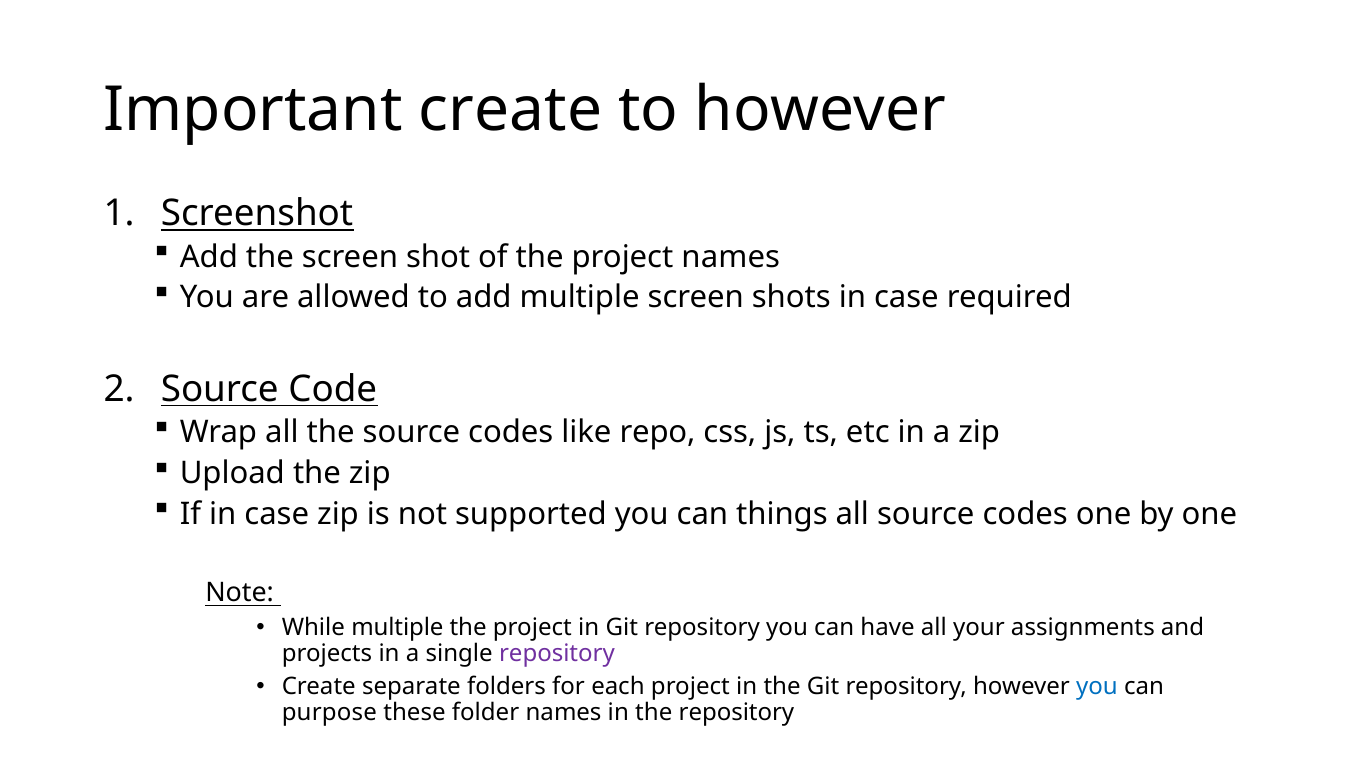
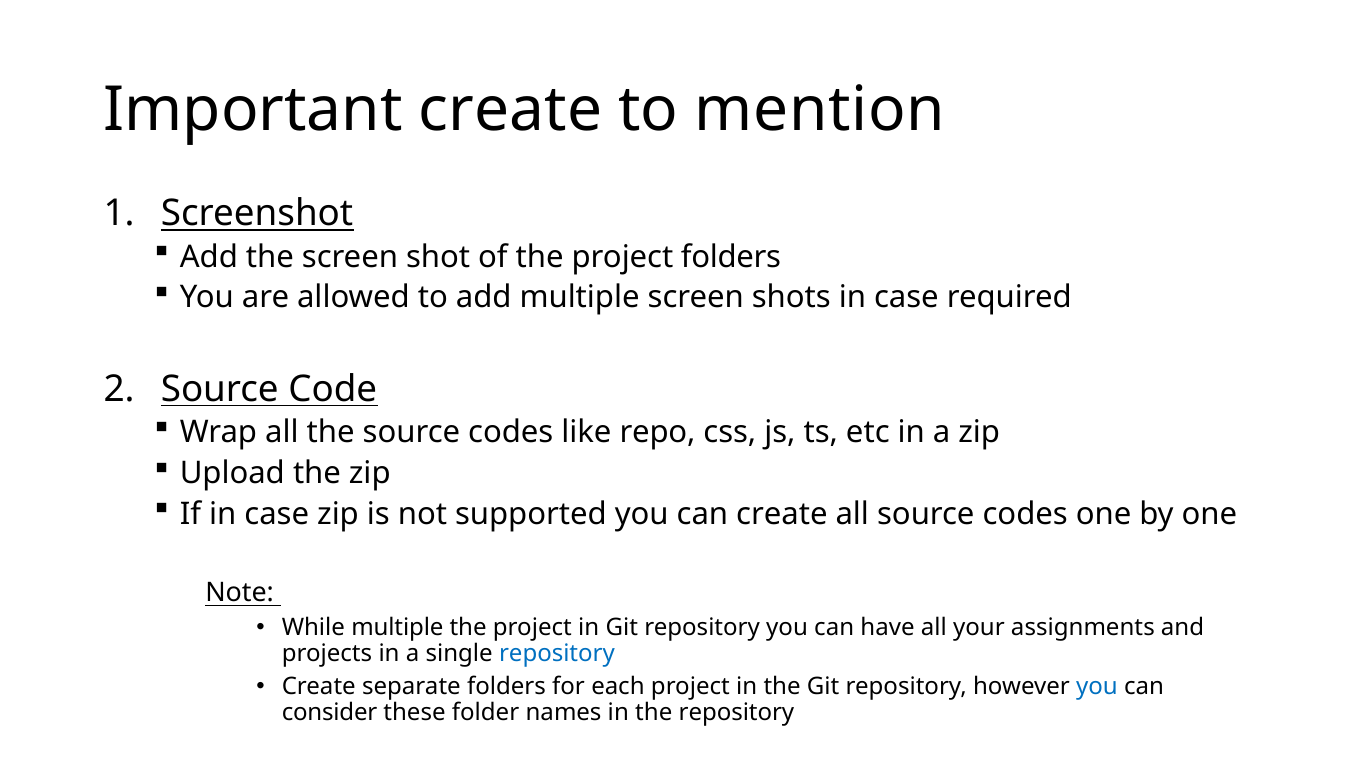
to however: however -> mention
project names: names -> folders
can things: things -> create
repository at (557, 653) colour: purple -> blue
purpose: purpose -> consider
